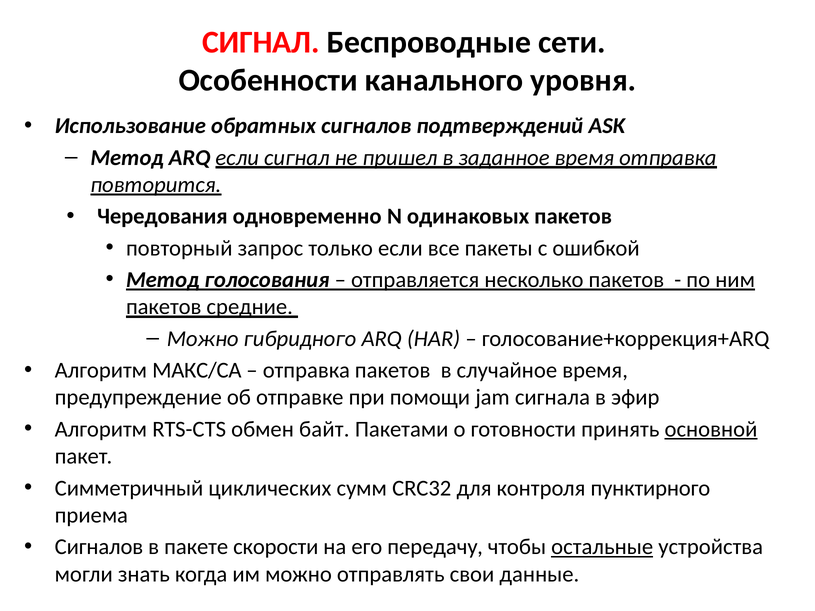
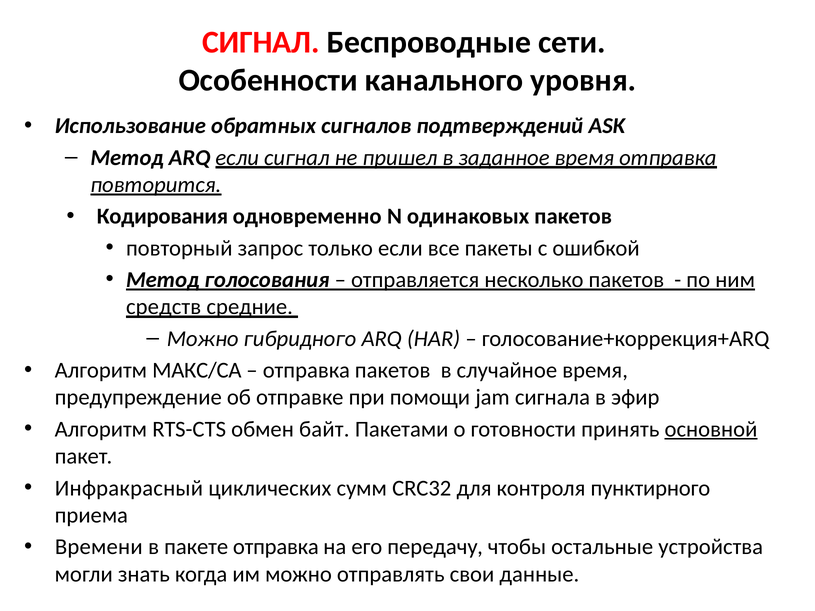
Чередования: Чередования -> Кодирования
пакетов at (164, 307): пакетов -> средств
Симметричный: Симметричный -> Инфракрасный
Сигналов at (99, 547): Сигналов -> Времени
пакете скорости: скорости -> отправка
остальные underline: present -> none
